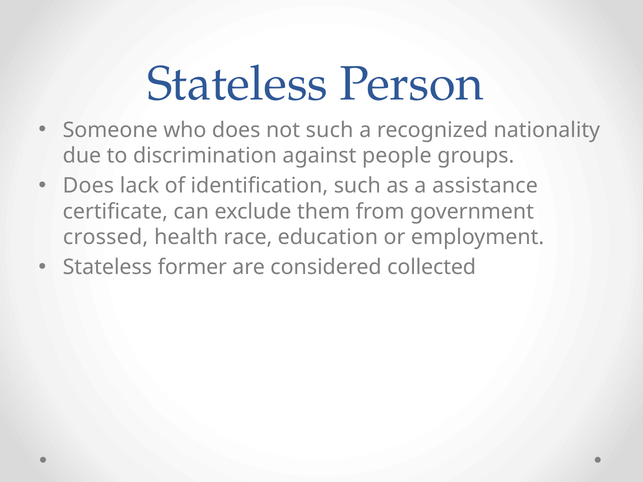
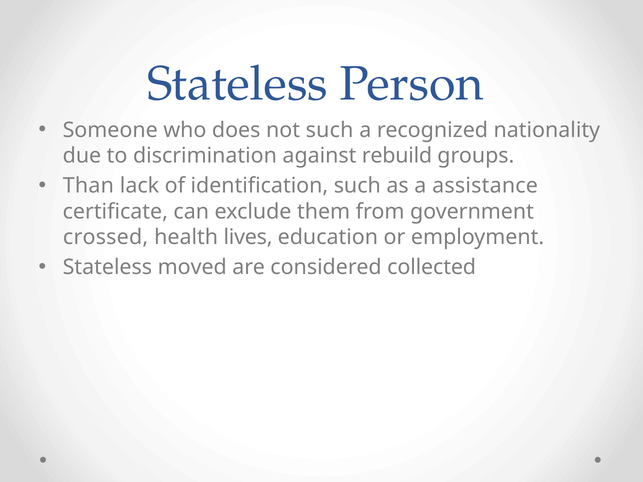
people: people -> rebuild
Does at (88, 186): Does -> Than
race: race -> lives
former: former -> moved
